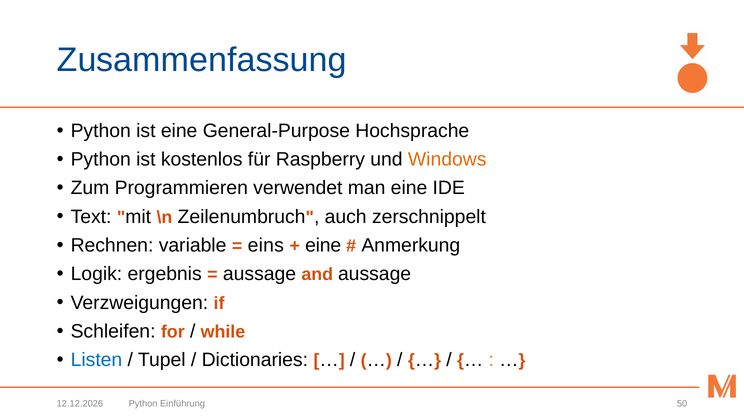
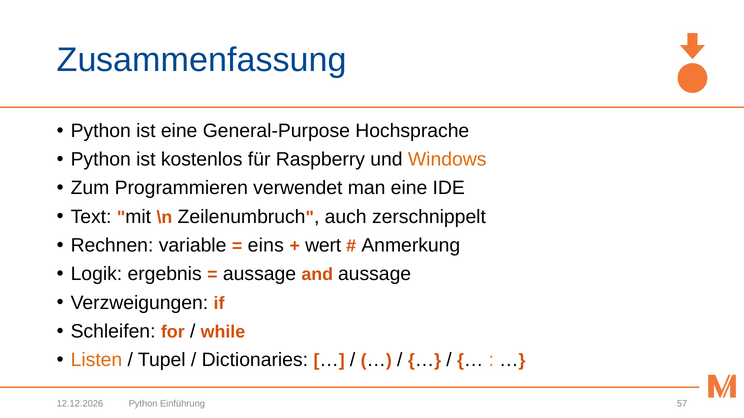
eine at (323, 246): eine -> wert
Listen colour: blue -> orange
50: 50 -> 57
